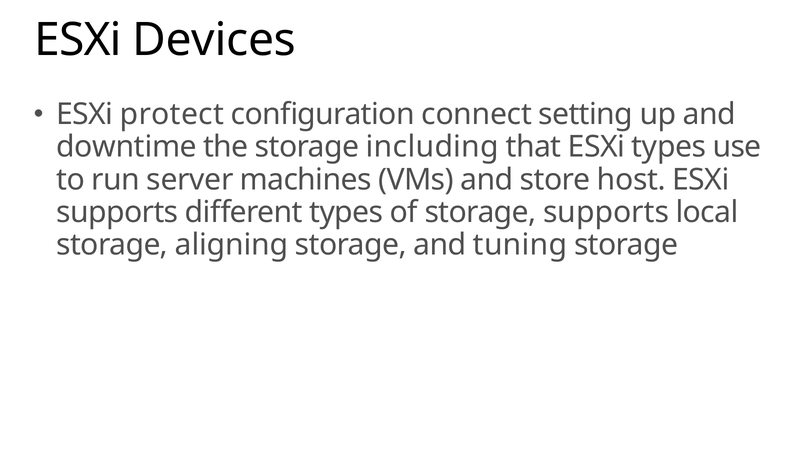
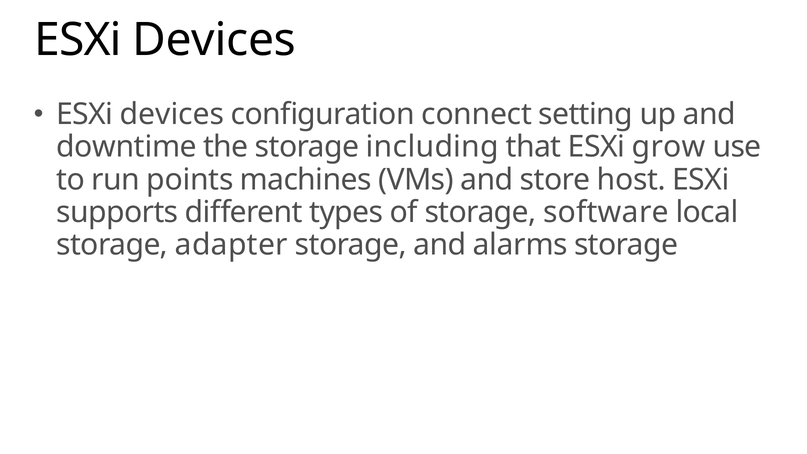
protect at (172, 114): protect -> devices
ESXi types: types -> grow
server: server -> points
storage supports: supports -> software
aligning: aligning -> adapter
tuning: tuning -> alarms
